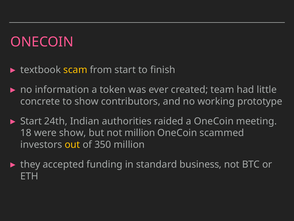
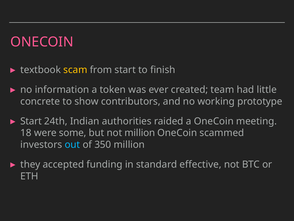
were show: show -> some
out colour: yellow -> light blue
business: business -> effective
